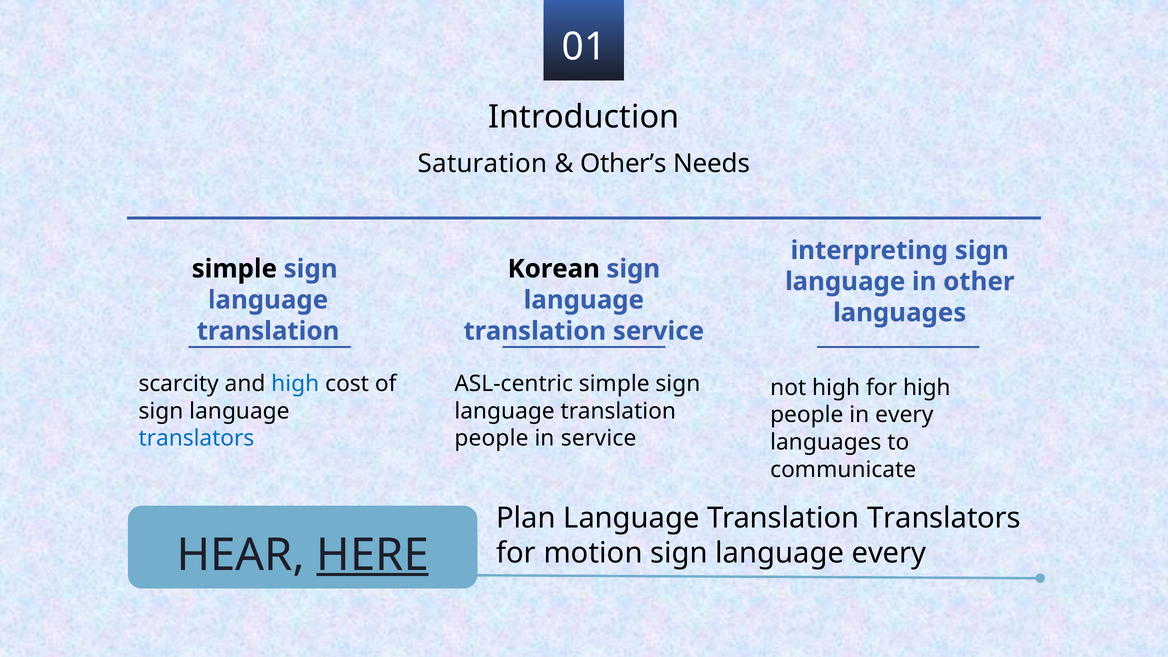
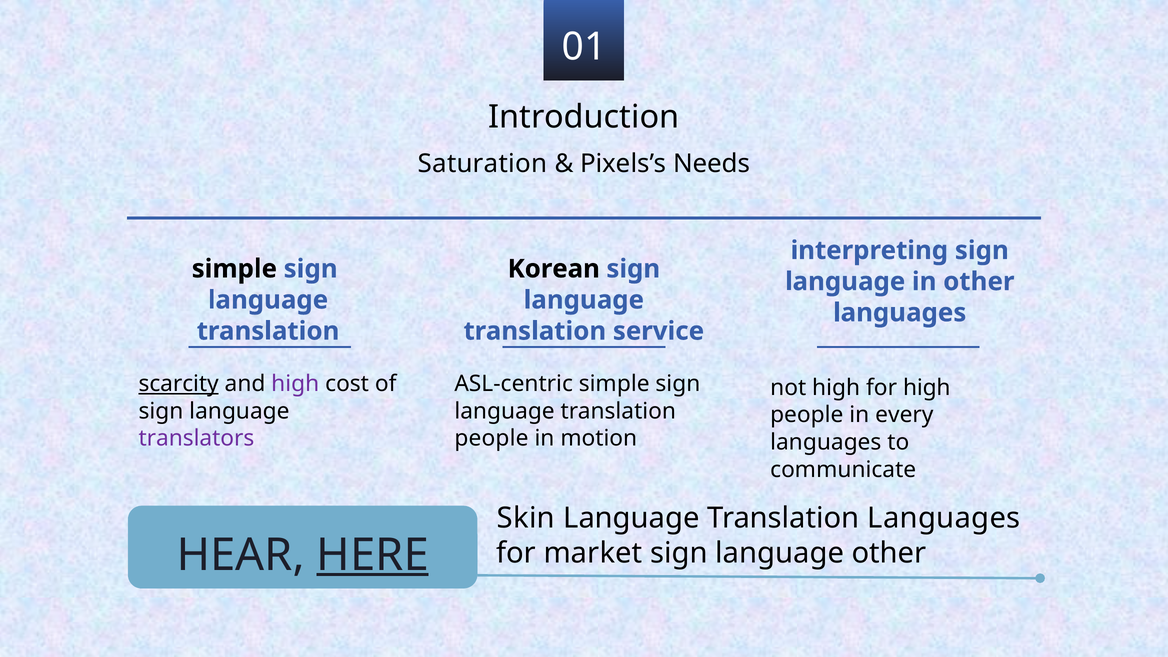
Other’s: Other’s -> Pixels’s
scarcity underline: none -> present
high at (295, 384) colour: blue -> purple
translators at (196, 438) colour: blue -> purple
in service: service -> motion
Plan: Plan -> Skin
Translation Translators: Translators -> Languages
motion: motion -> market
language every: every -> other
